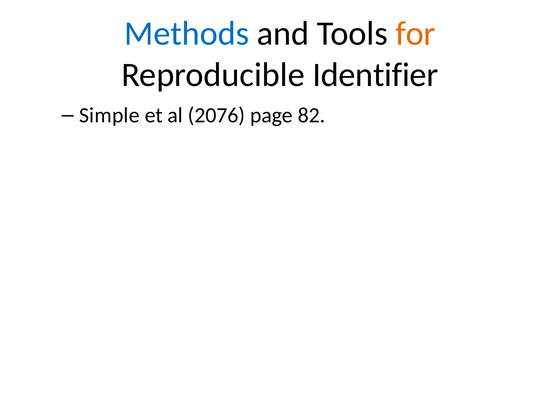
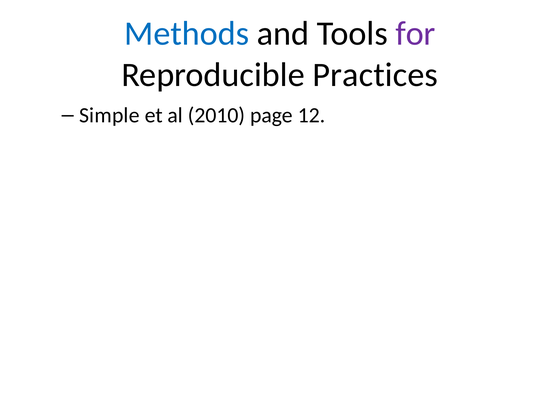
for colour: orange -> purple
Identifier: Identifier -> Practices
2076: 2076 -> 2010
82: 82 -> 12
